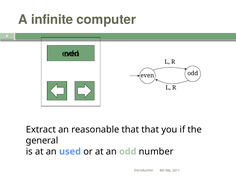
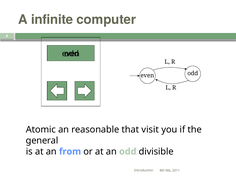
Extract: Extract -> Atomic
that that: that -> visit
used: used -> from
number: number -> divisible
